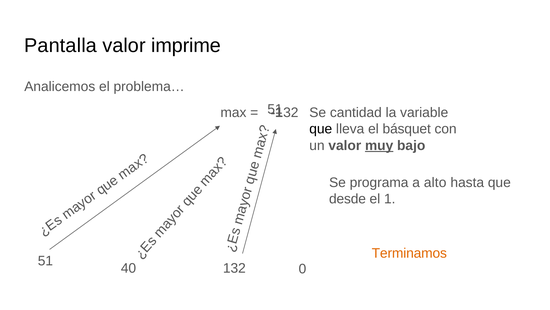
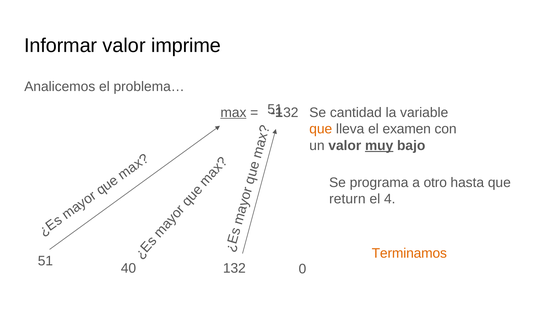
Pantalla: Pantalla -> Informar
max underline: none -> present
que at (321, 129) colour: black -> orange
básquet: básquet -> examen
alto: alto -> otro
desde: desde -> return
1: 1 -> 4
